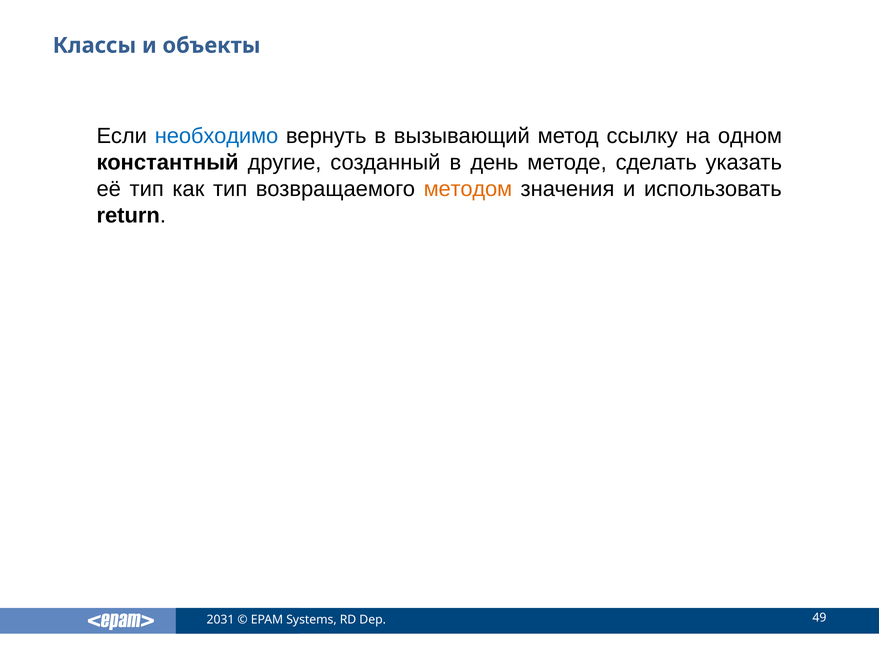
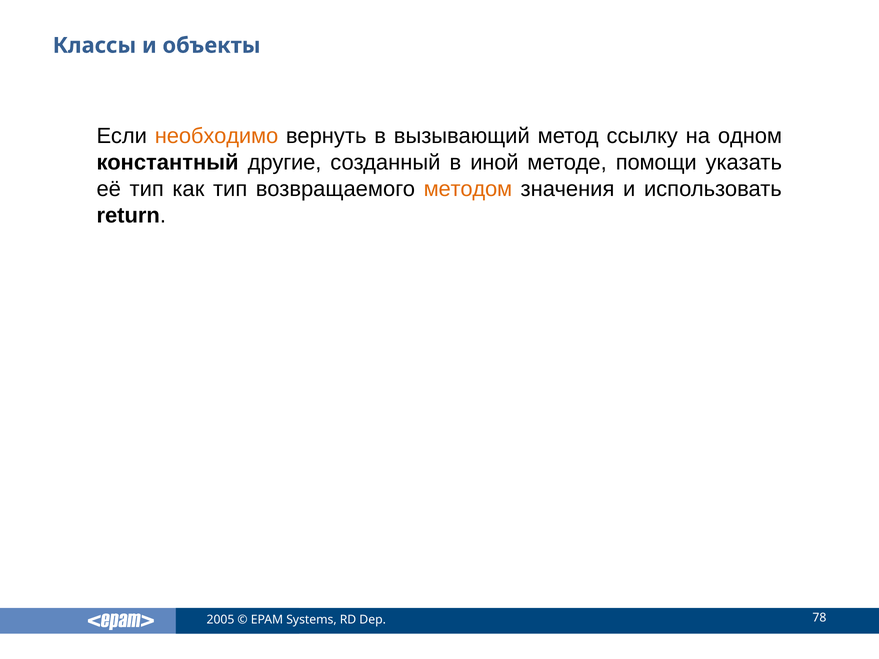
необходимо colour: blue -> orange
день: день -> иной
сделать: сделать -> помощи
2031: 2031 -> 2005
49: 49 -> 78
